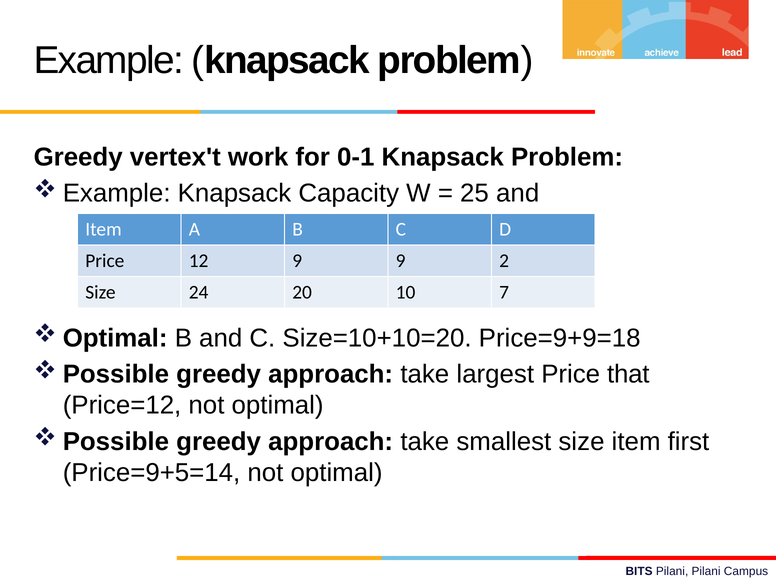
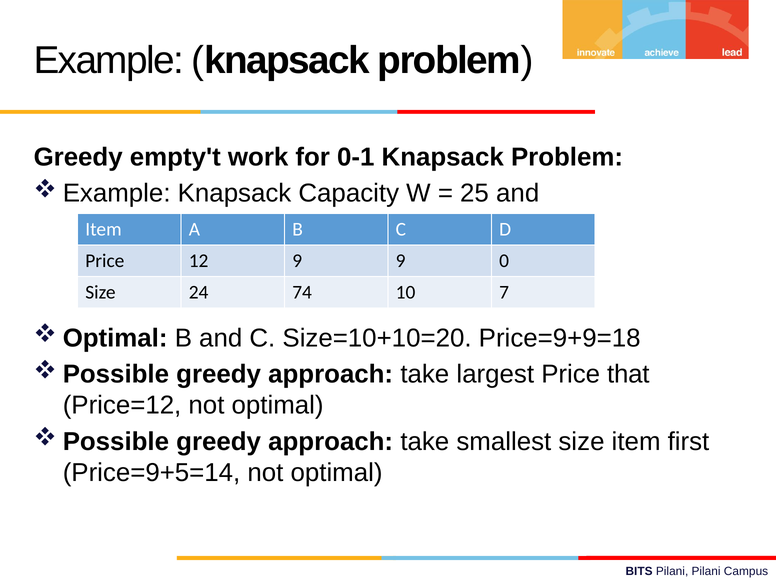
vertex't: vertex't -> empty't
2: 2 -> 0
20: 20 -> 74
